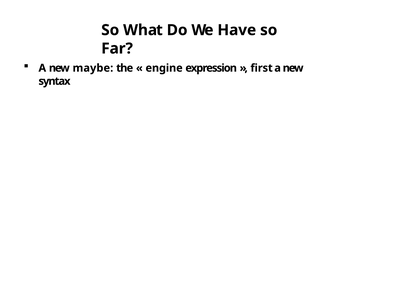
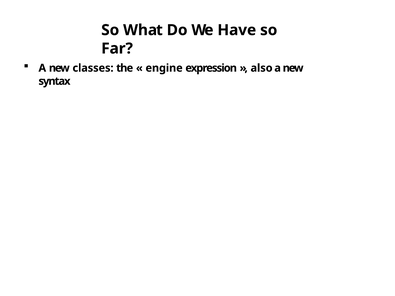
maybe: maybe -> classes
first: first -> also
